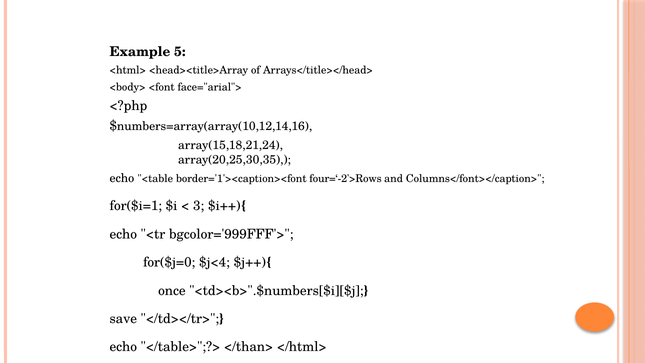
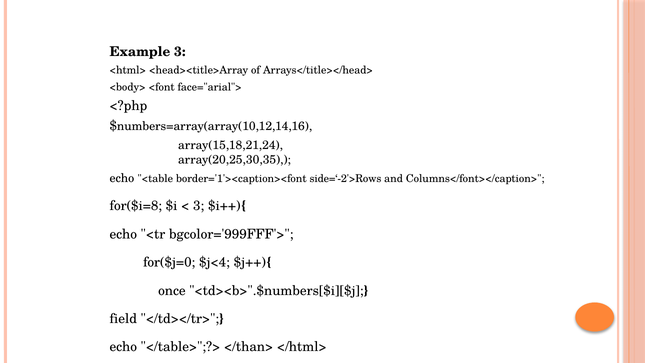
Example 5: 5 -> 3
four=‘-2'>Rows: four=‘-2'>Rows -> side=‘-2'>Rows
for($i=1: for($i=1 -> for($i=8
save: save -> field
